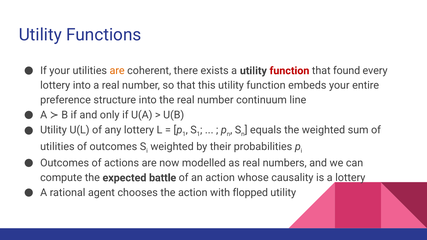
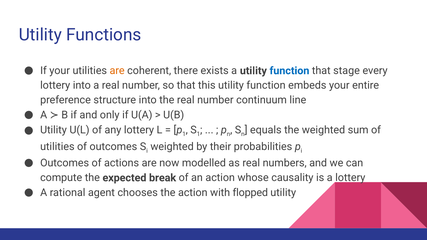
function at (289, 71) colour: red -> blue
found: found -> stage
battle: battle -> break
